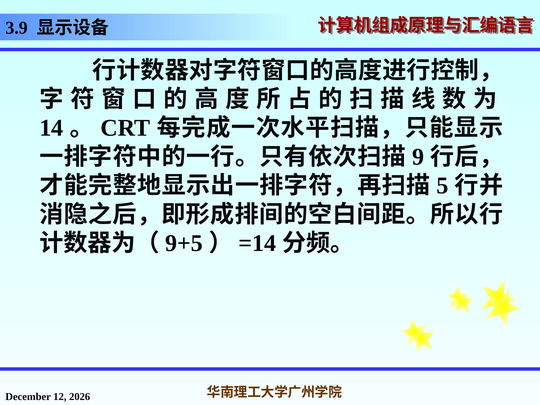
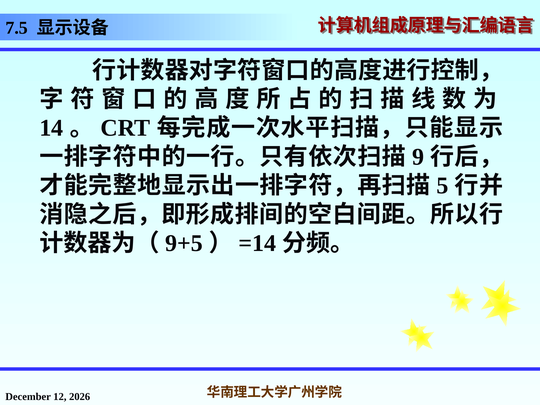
3.9: 3.9 -> 7.5
